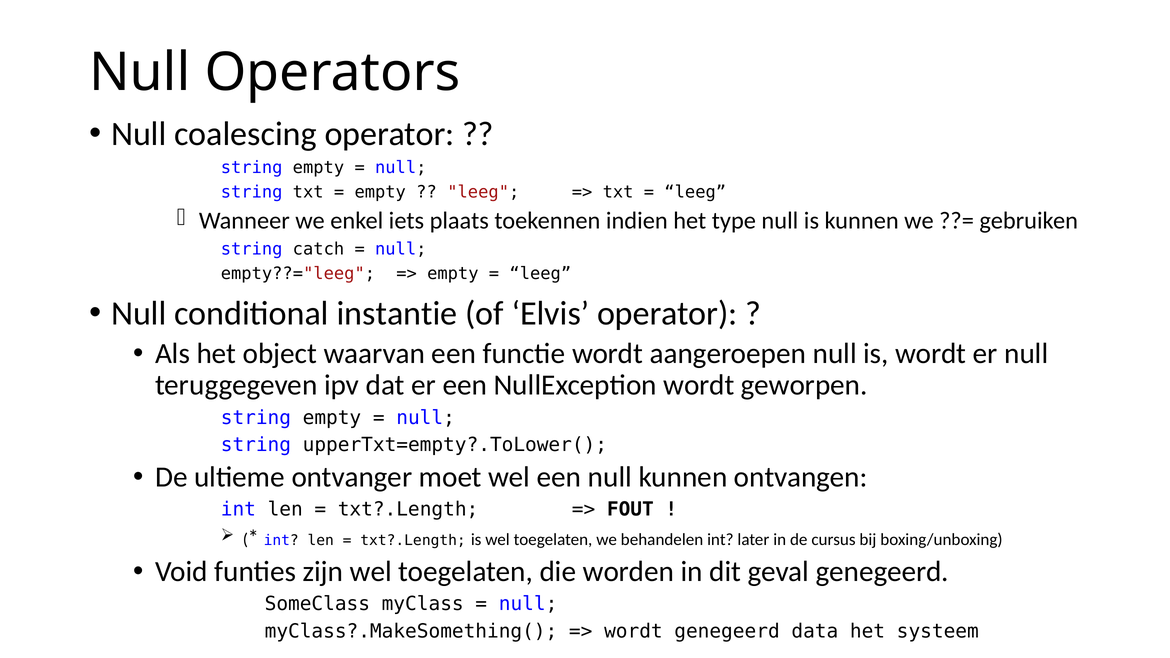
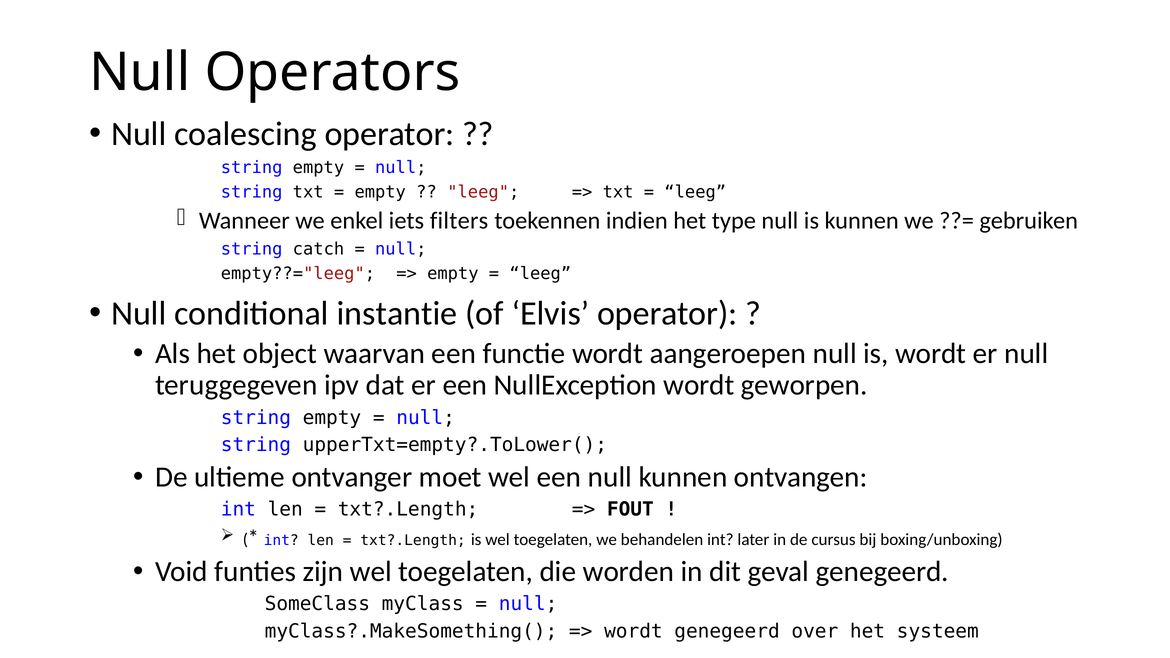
plaats: plaats -> filters
data: data -> over
